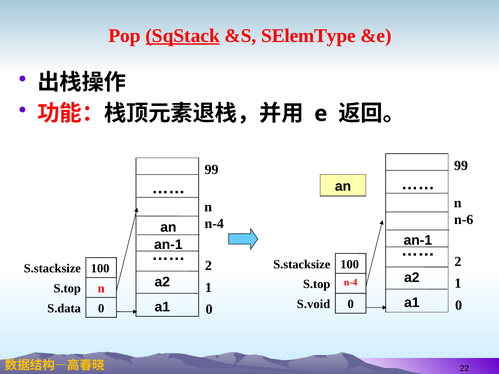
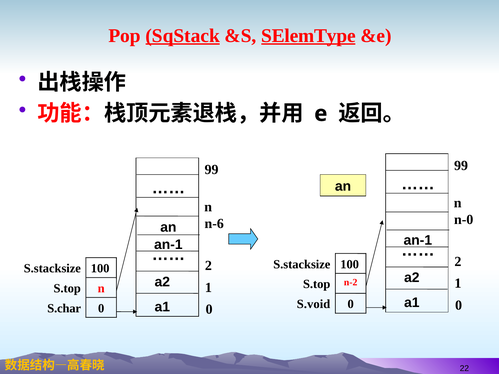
SElemType underline: none -> present
n-6: n-6 -> n-0
an n-4: n-4 -> n-6
n-4 at (351, 283): n-4 -> n-2
S.data: S.data -> S.char
